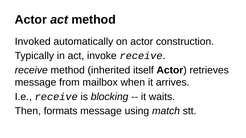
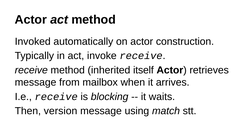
formats: formats -> version
